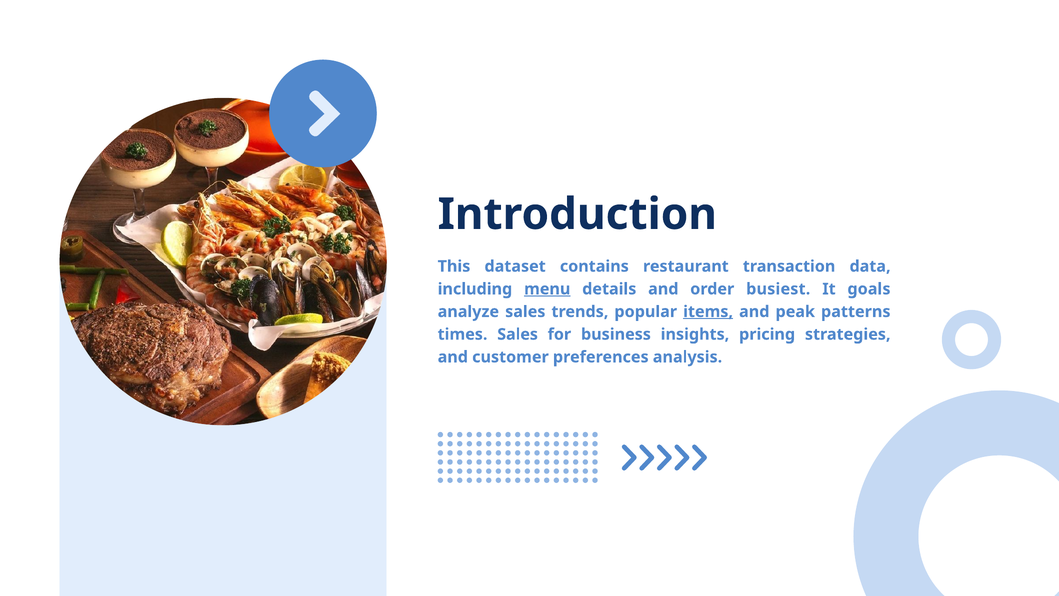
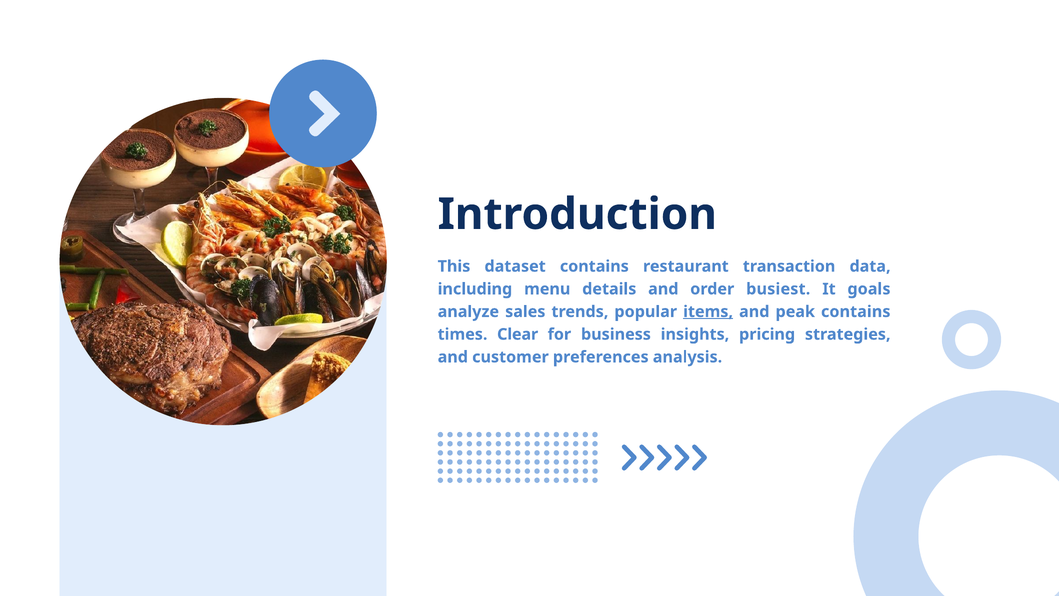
menu underline: present -> none
peak patterns: patterns -> contains
times Sales: Sales -> Clear
